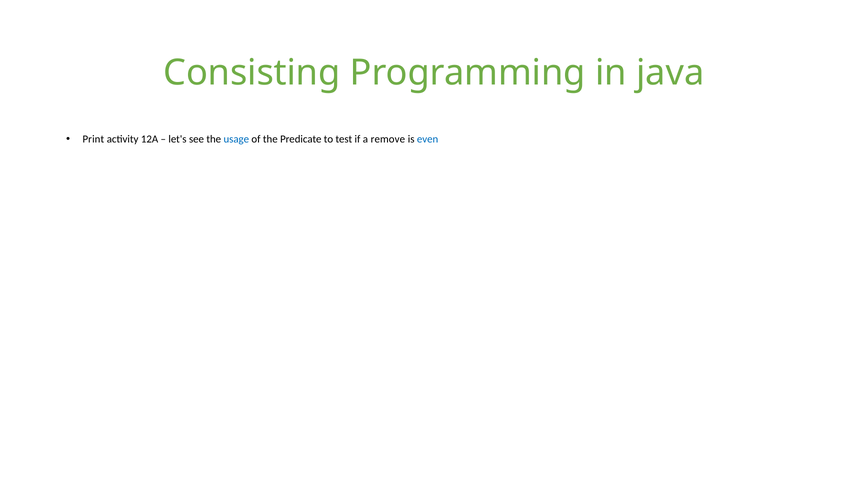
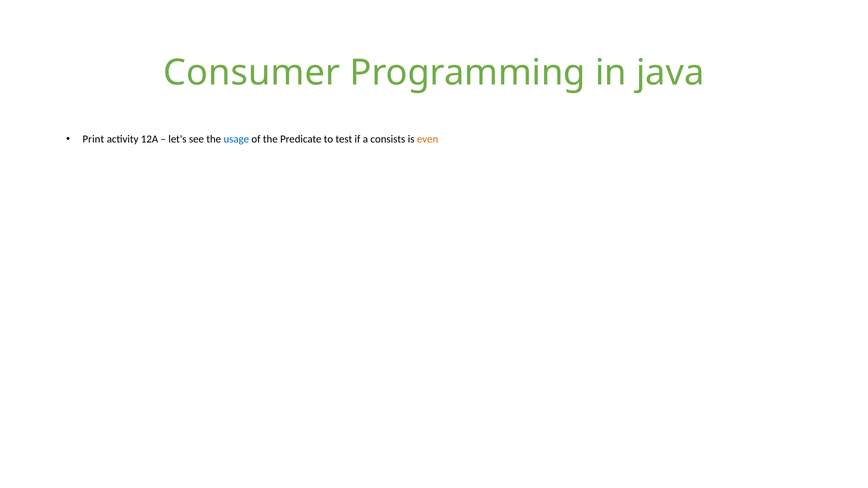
Consisting: Consisting -> Consumer
remove: remove -> consists
even colour: blue -> orange
